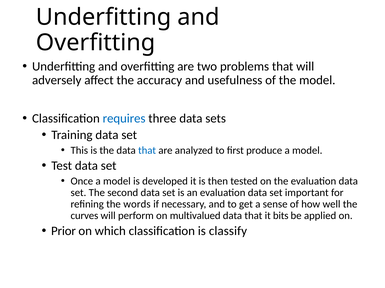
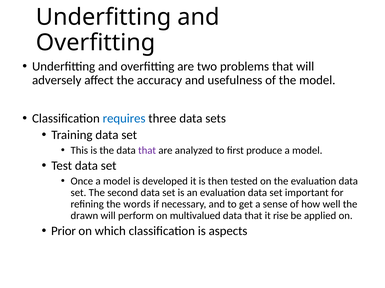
that at (147, 151) colour: blue -> purple
curves: curves -> drawn
bits: bits -> rise
classify: classify -> aspects
